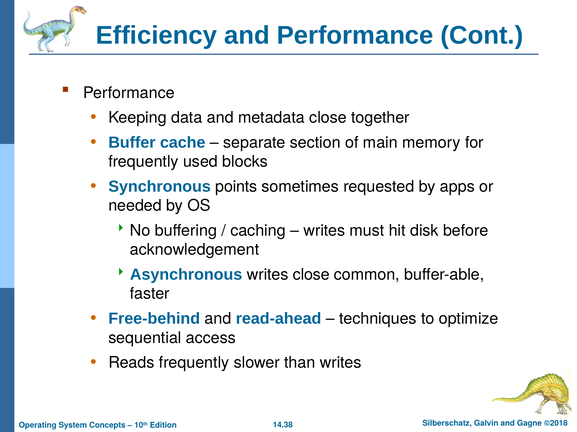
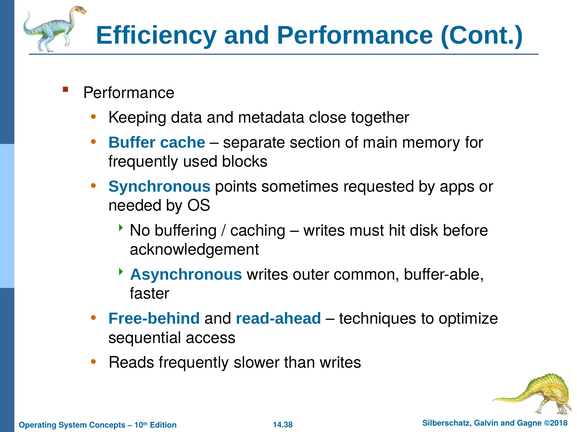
writes close: close -> outer
